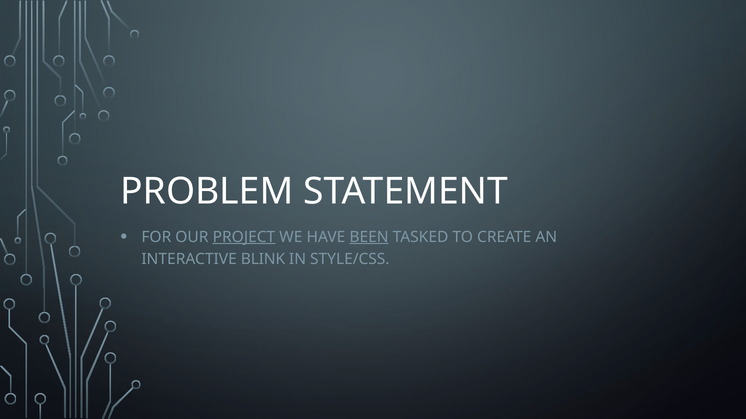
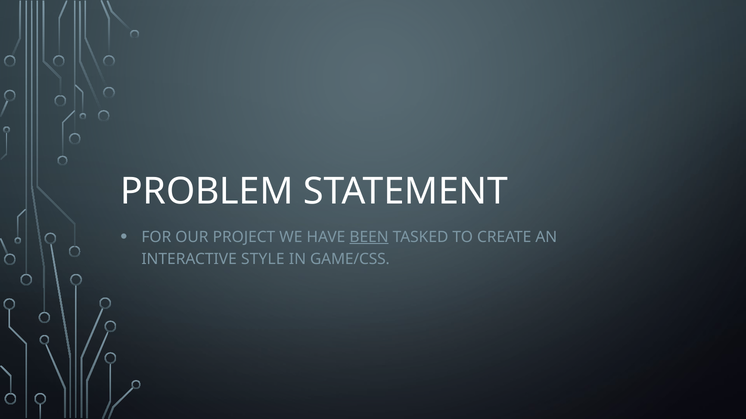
PROJECT underline: present -> none
BLINK: BLINK -> STYLE
STYLE/CSS: STYLE/CSS -> GAME/CSS
